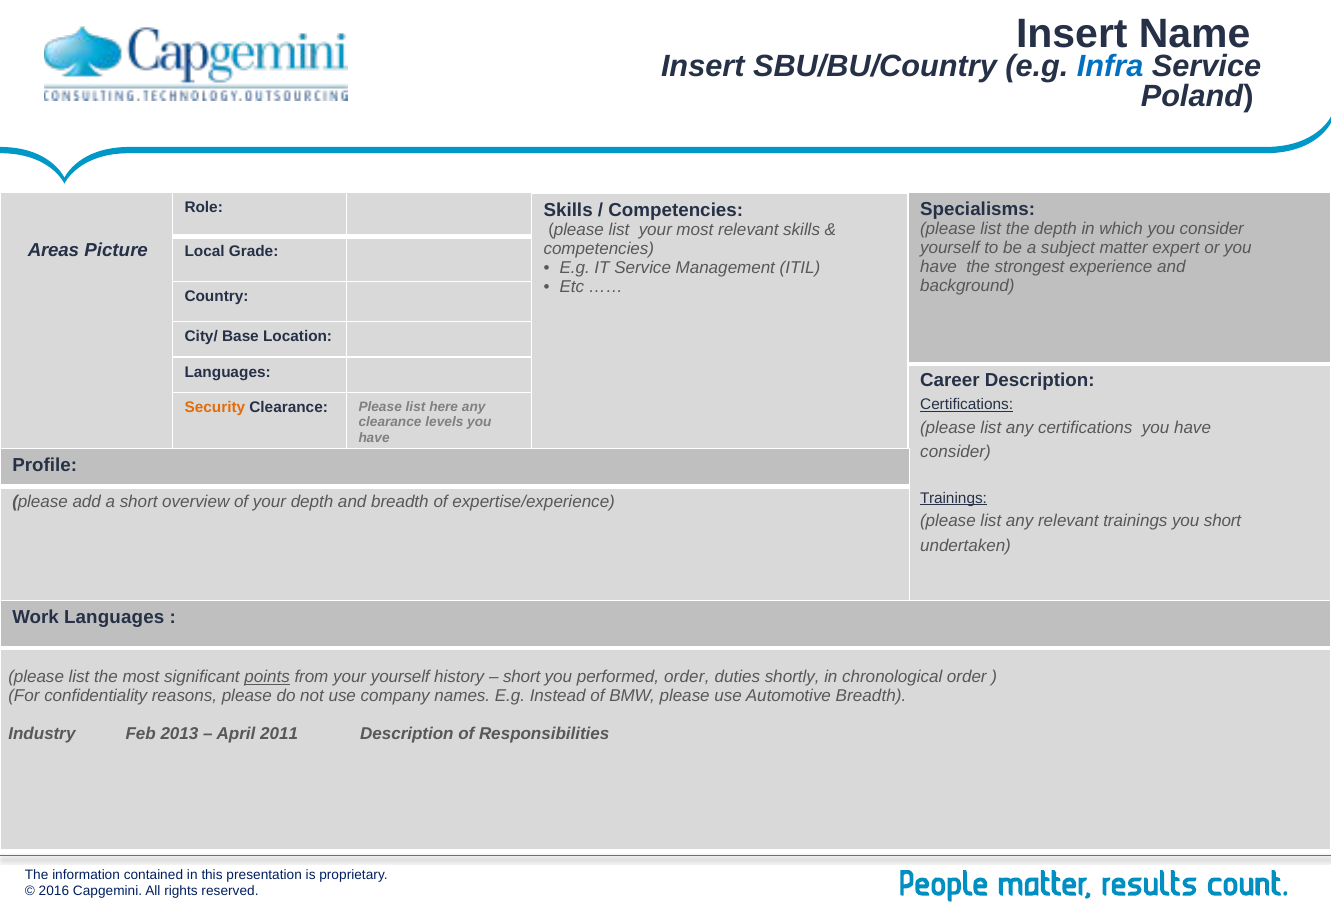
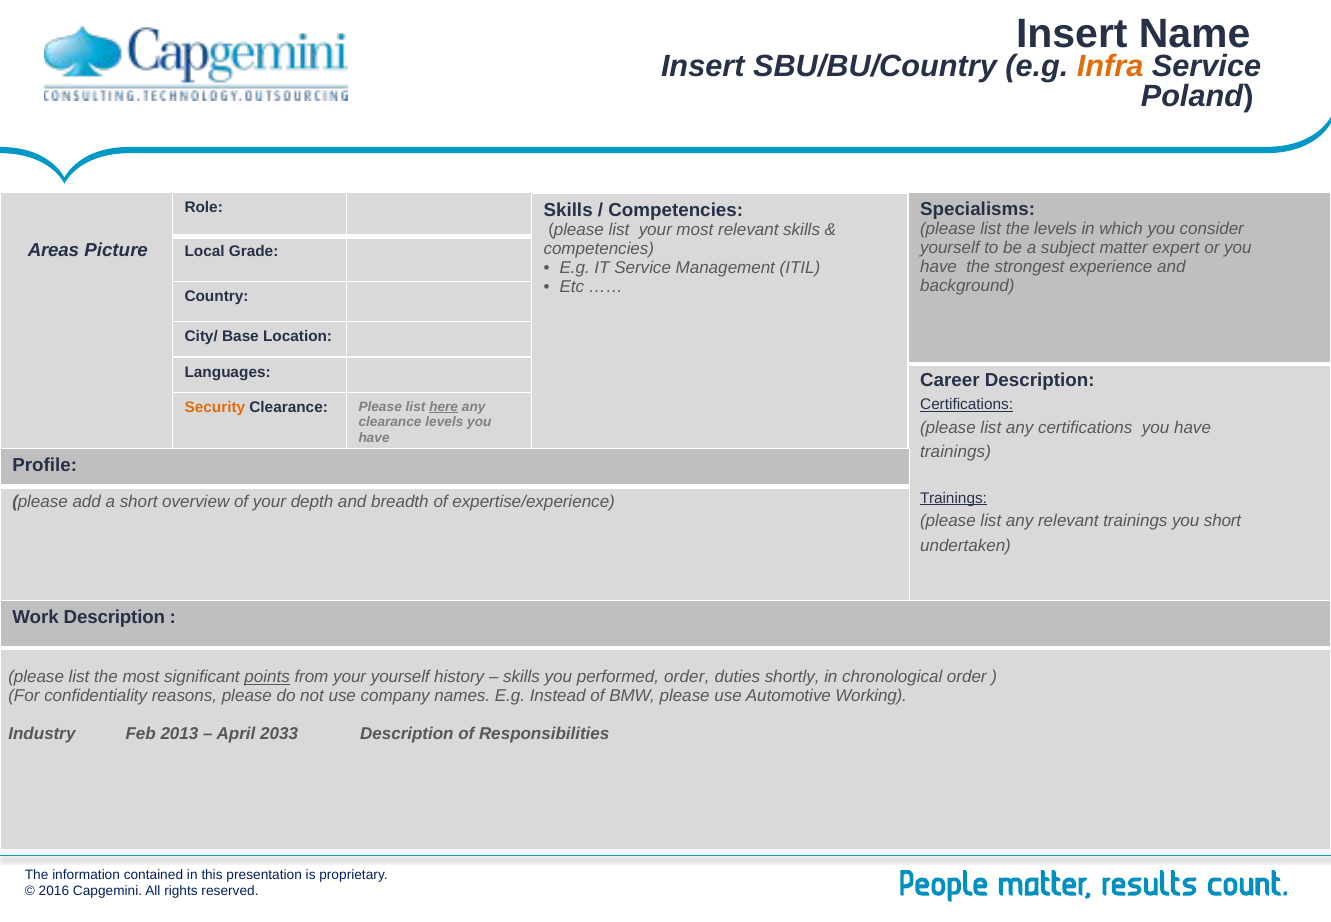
Infra colour: blue -> orange
the depth: depth -> levels
here underline: none -> present
consider at (956, 452): consider -> trainings
Work Languages: Languages -> Description
short at (522, 677): short -> skills
Automotive Breadth: Breadth -> Working
2011: 2011 -> 2033
